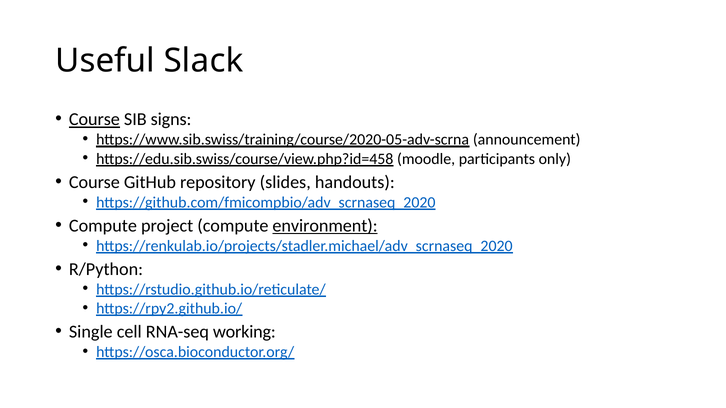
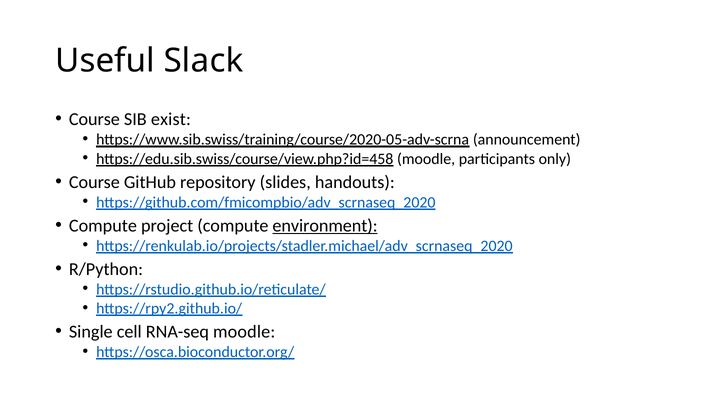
Course at (94, 120) underline: present -> none
signs: signs -> exist
RNA-seq working: working -> moodle
